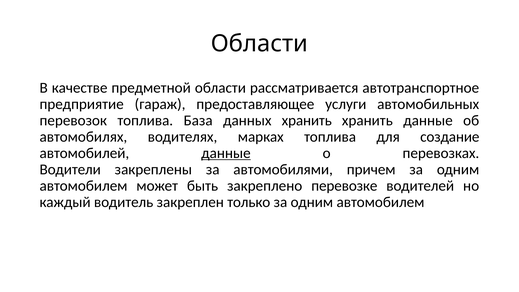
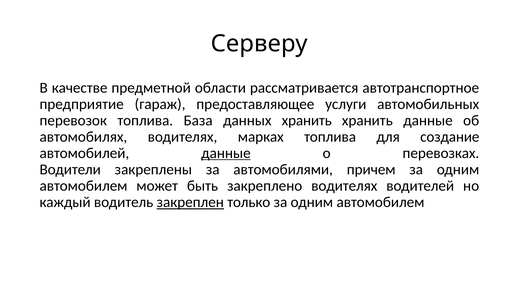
Области at (259, 44): Области -> Серверу
закреплено перевозке: перевозке -> водителях
закреплен underline: none -> present
